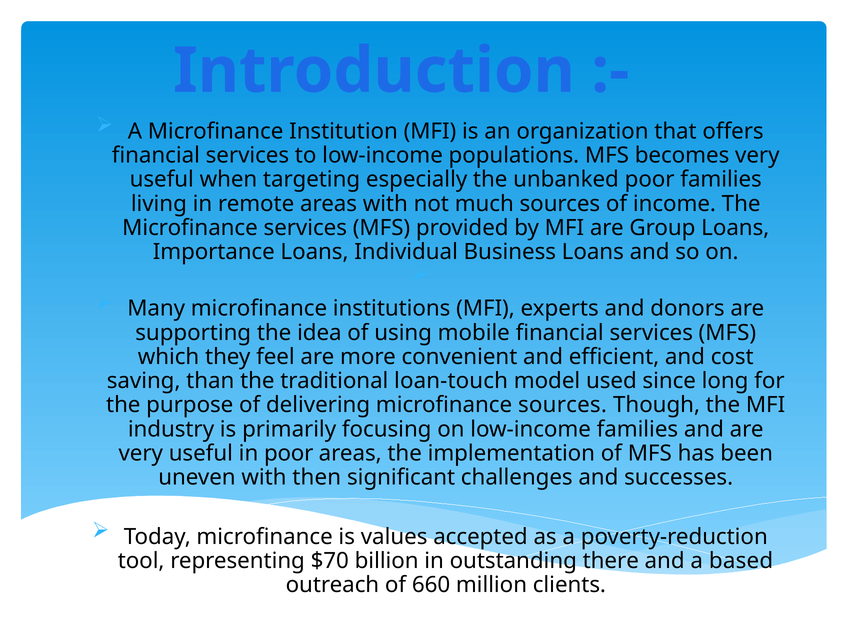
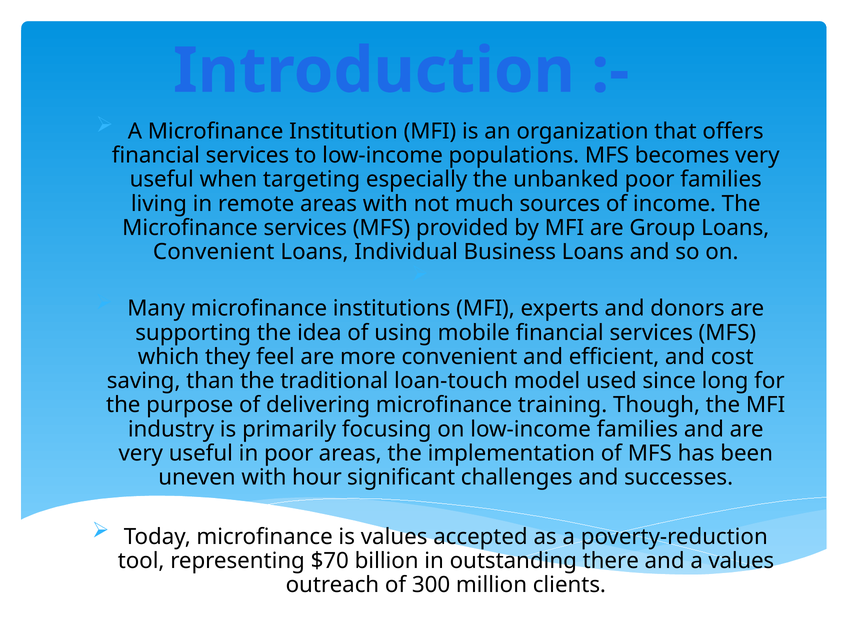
Importance at (214, 252): Importance -> Convenient
microfinance sources: sources -> training
then: then -> hour
a based: based -> values
660: 660 -> 300
